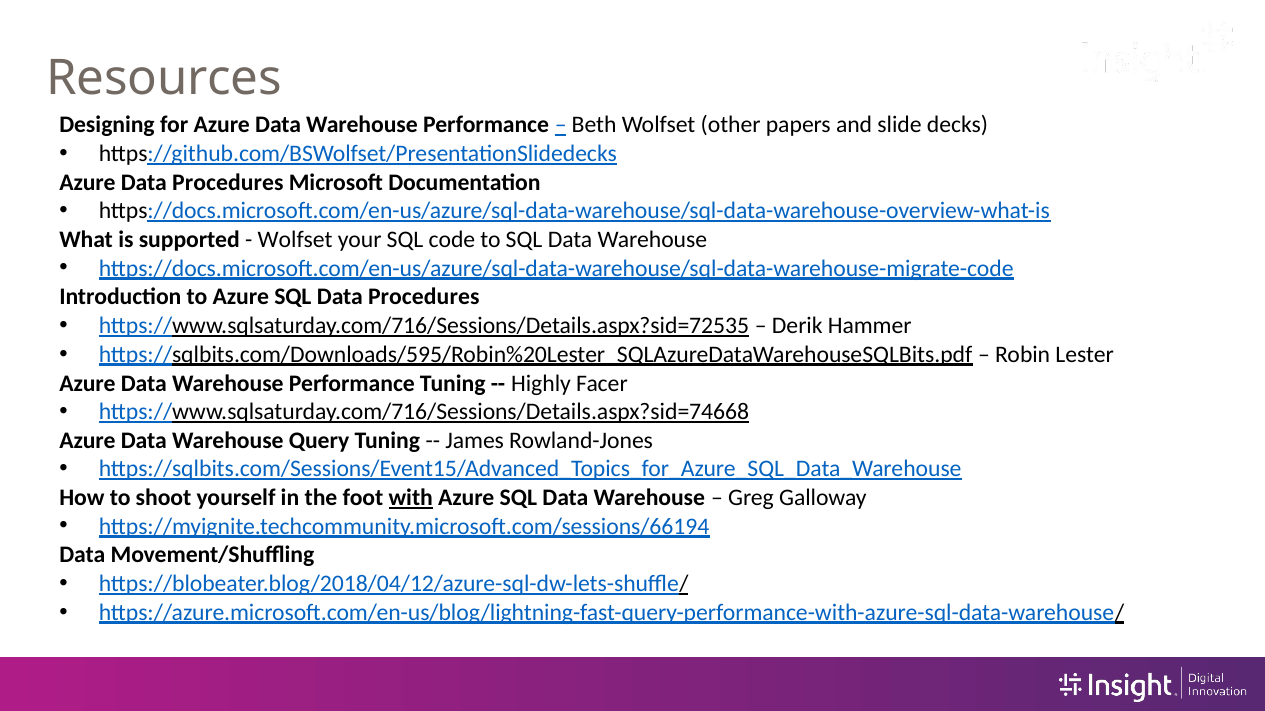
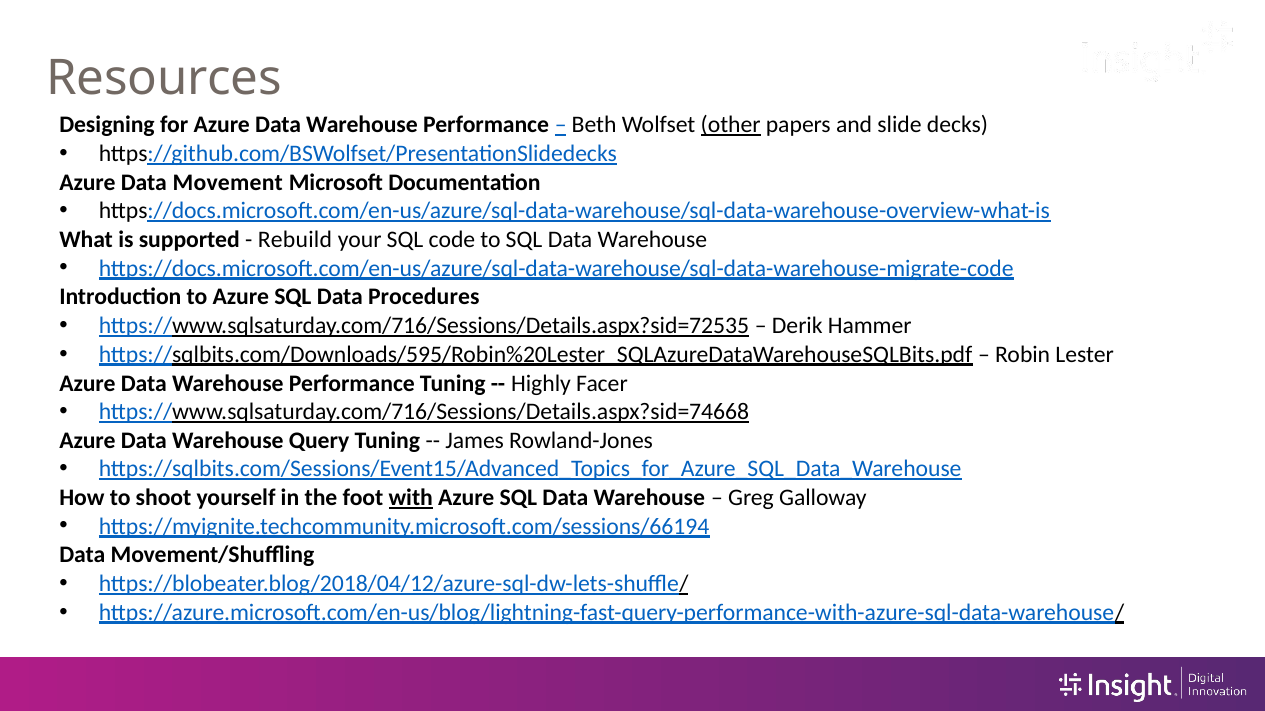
other underline: none -> present
Azure Data Procedures: Procedures -> Movement
Wolfset at (295, 240): Wolfset -> Rebuild
